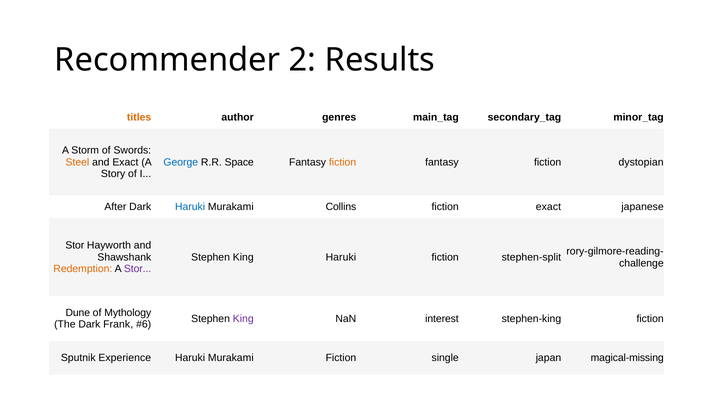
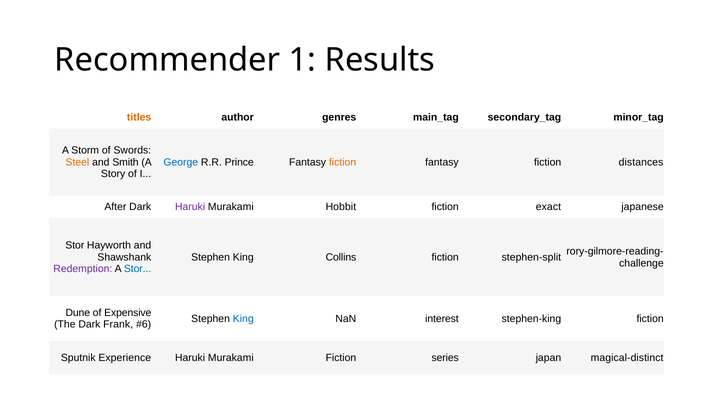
2: 2 -> 1
and Exact: Exact -> Smith
Space: Space -> Prince
dystopian: dystopian -> distances
Haruki at (190, 207) colour: blue -> purple
Collins: Collins -> Hobbit
King Haruki: Haruki -> Collins
Redemption colour: orange -> purple
Stor at (138, 269) colour: purple -> blue
Mythology: Mythology -> Expensive
King at (243, 319) colour: purple -> blue
single: single -> series
magical-missing: magical-missing -> magical-distinct
